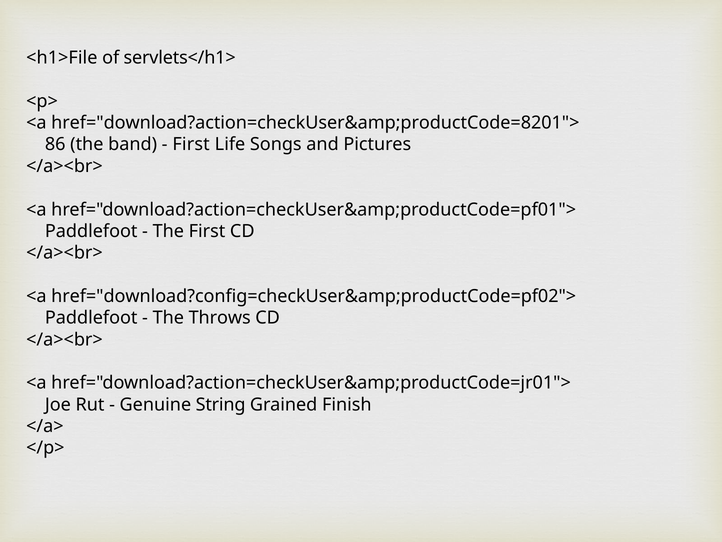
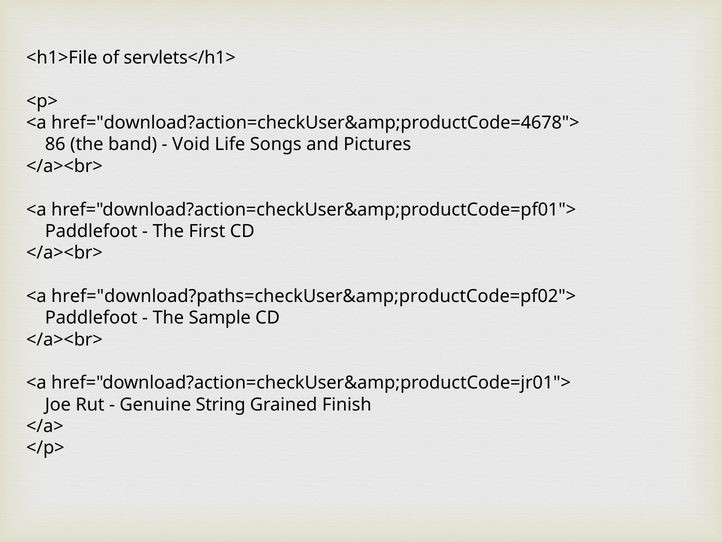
href="download?action=checkUser&amp;productCode=8201">: href="download?action=checkUser&amp;productCode=8201"> -> href="download?action=checkUser&amp;productCode=4678">
First at (191, 144): First -> Void
href="download?config=checkUser&amp;productCode=pf02">: href="download?config=checkUser&amp;productCode=pf02"> -> href="download?paths=checkUser&amp;productCode=pf02">
Throws: Throws -> Sample
